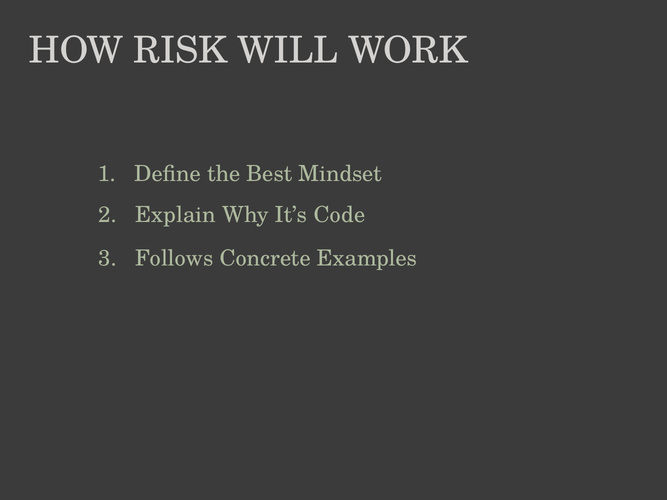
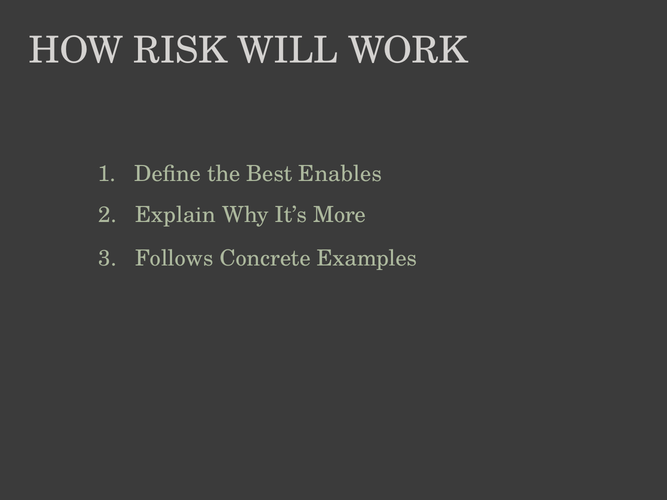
Mindset: Mindset -> Enables
Code: Code -> More
